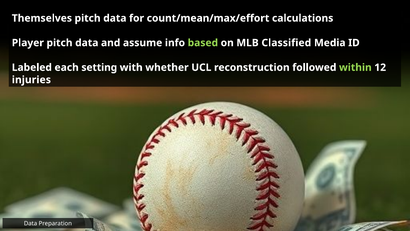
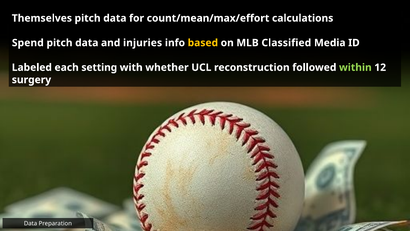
Player: Player -> Spend
assume: assume -> injuries
based colour: light green -> yellow
injuries: injuries -> surgery
